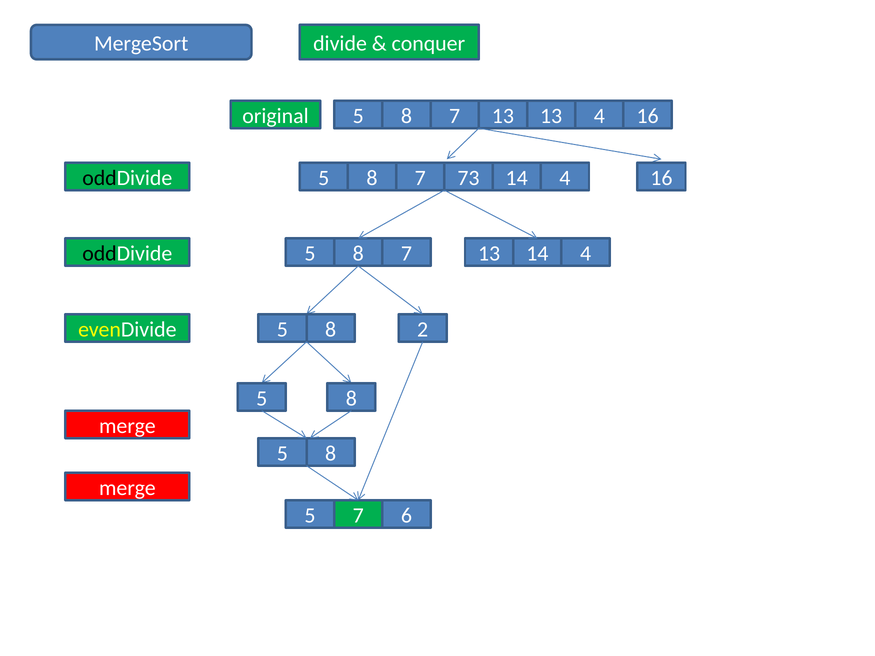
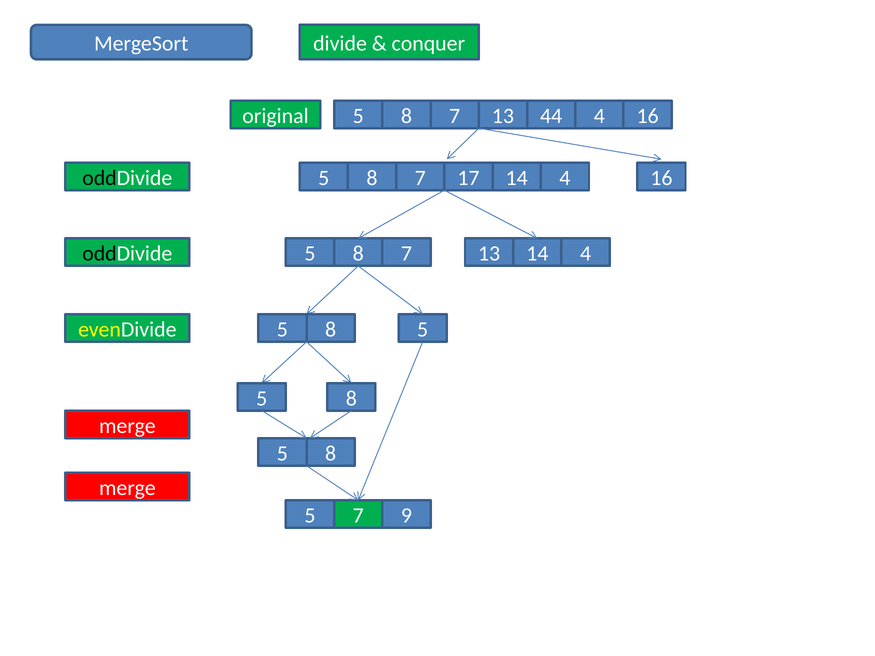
13 13: 13 -> 44
73: 73 -> 17
2 at (423, 330): 2 -> 5
6: 6 -> 9
